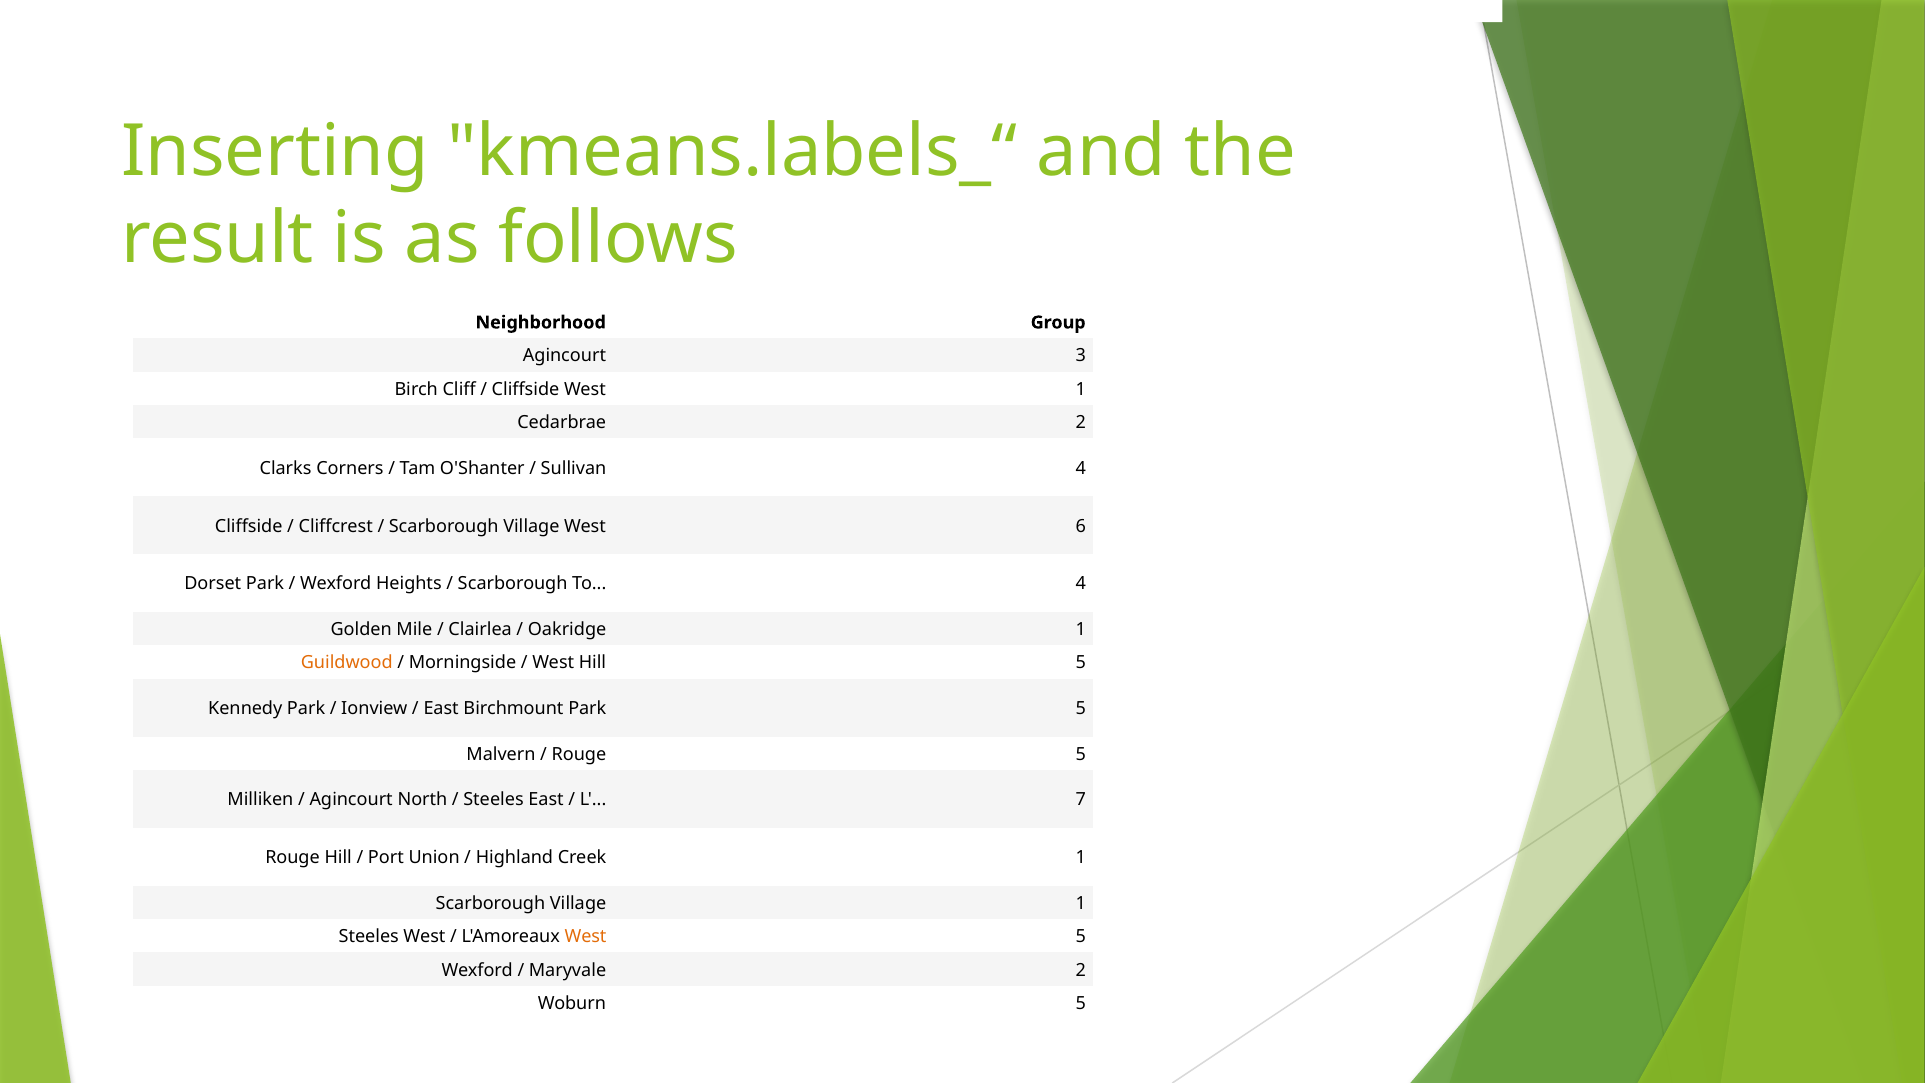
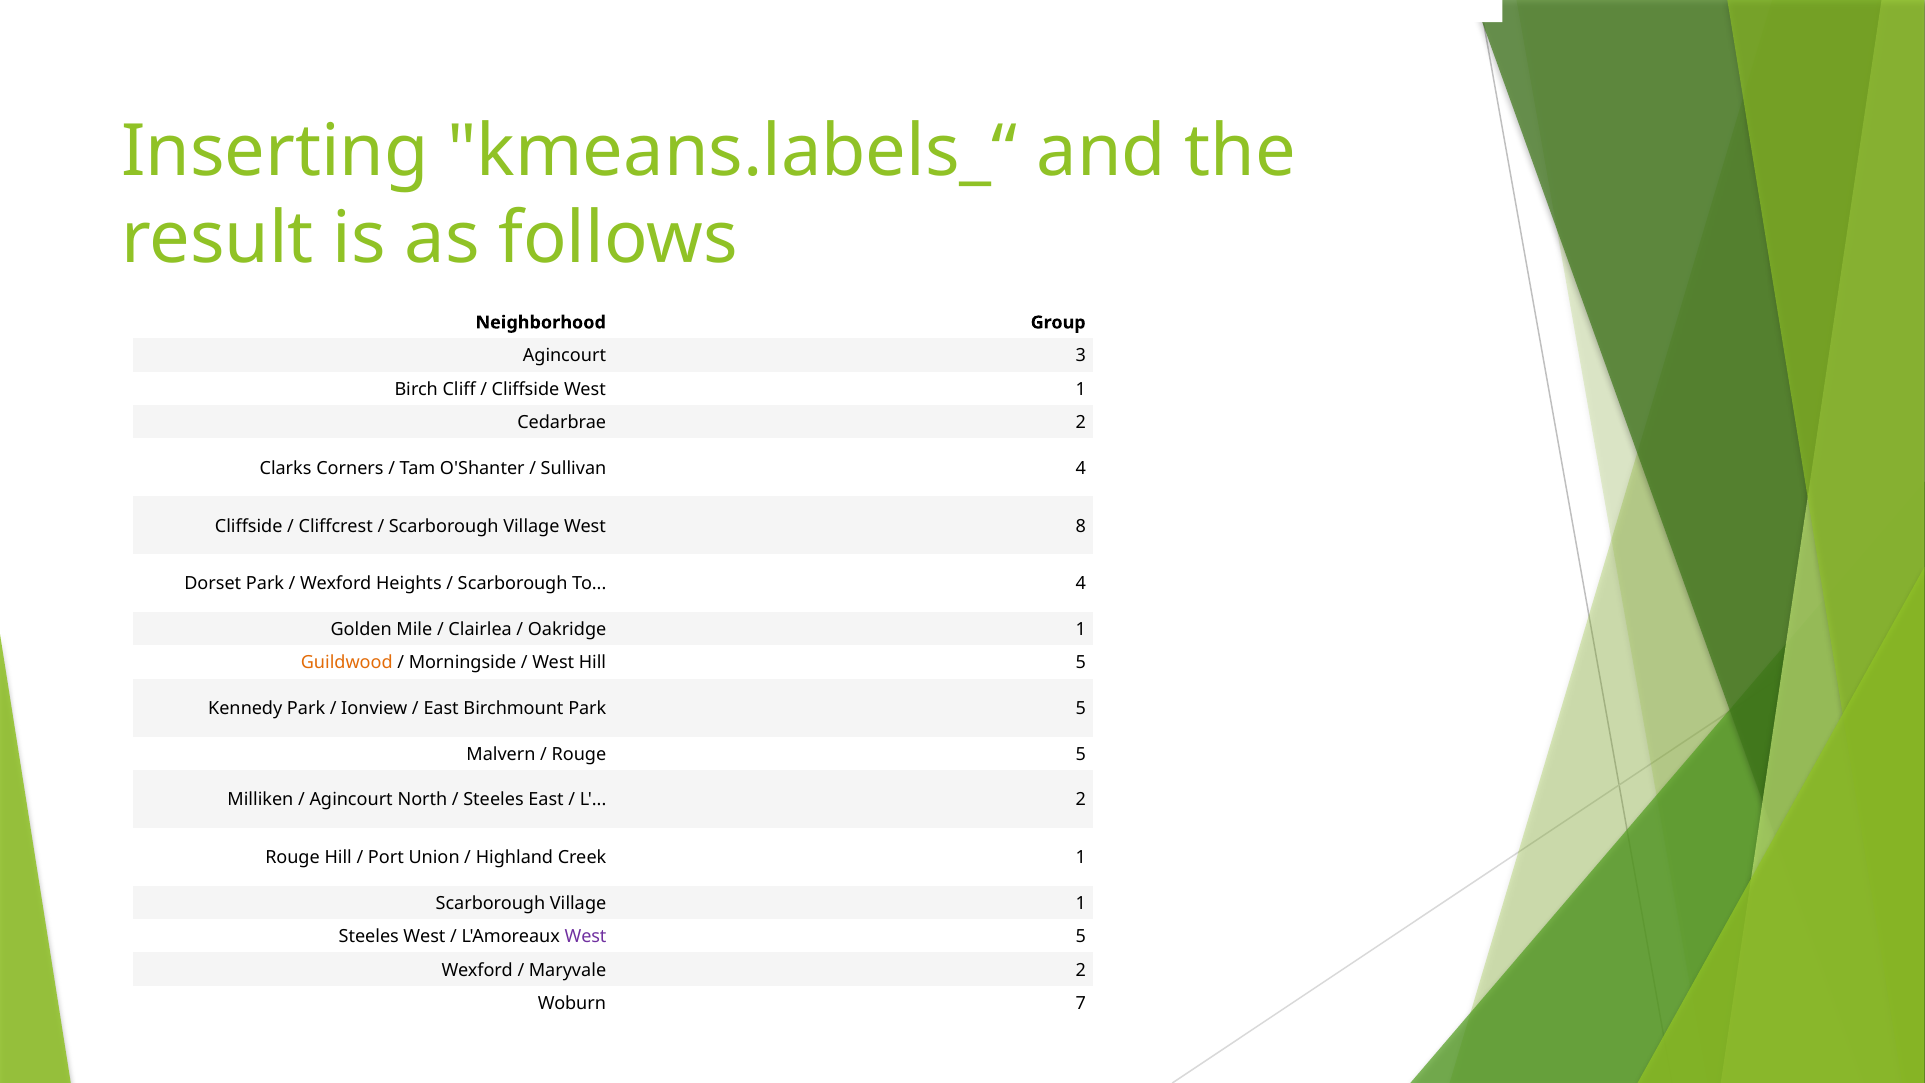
6: 6 -> 8
L 7: 7 -> 2
West at (586, 937) colour: orange -> purple
Woburn 5: 5 -> 7
